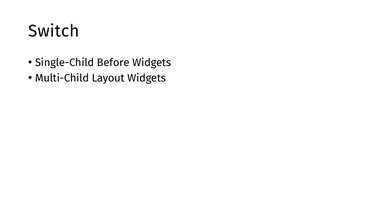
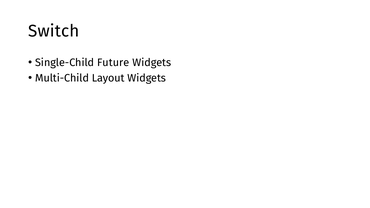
Before: Before -> Future
